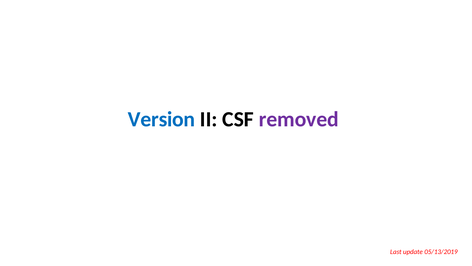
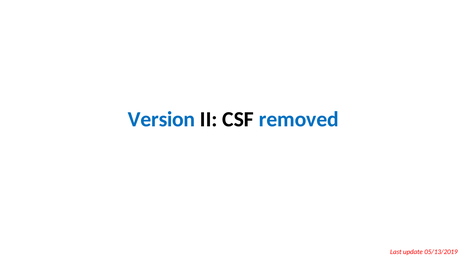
removed colour: purple -> blue
